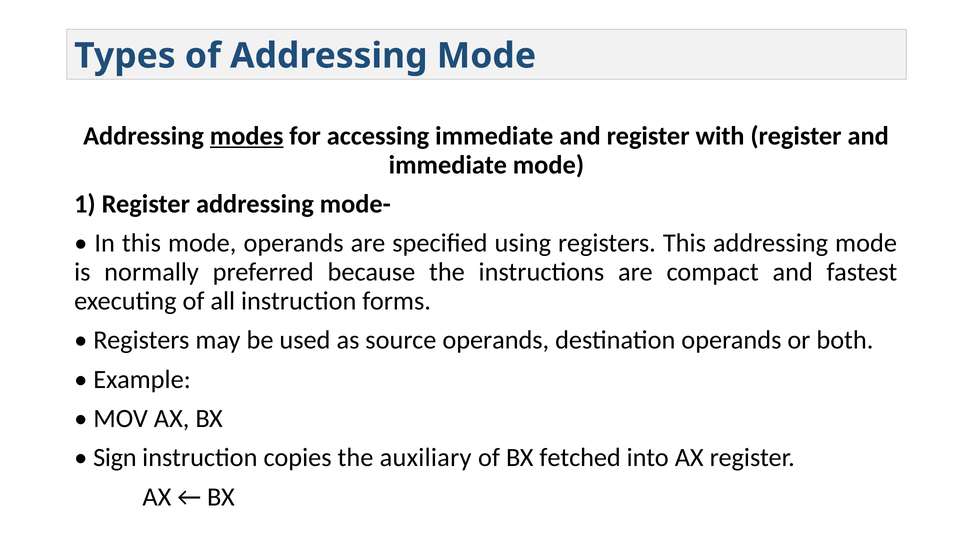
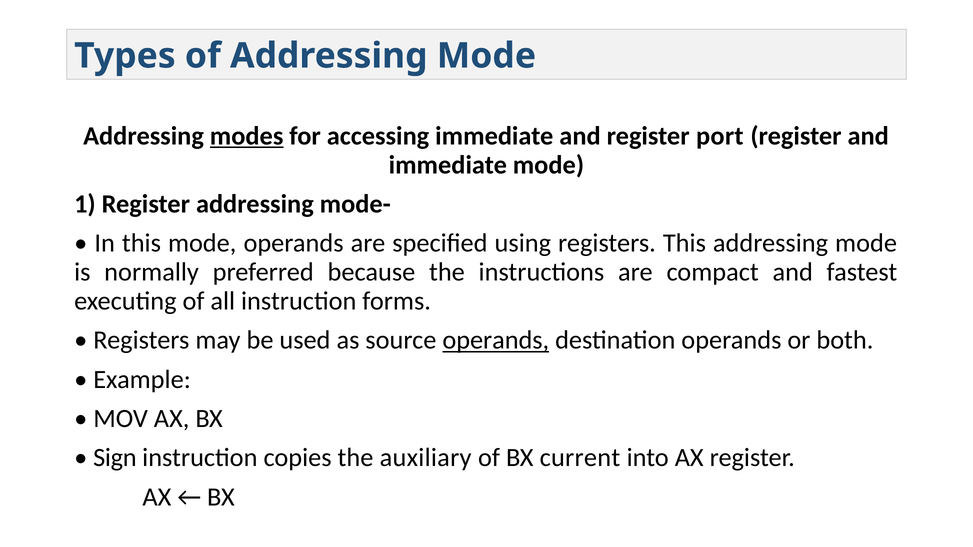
with: with -> port
operands at (496, 340) underline: none -> present
fetched: fetched -> current
